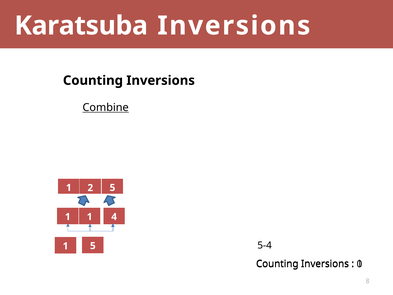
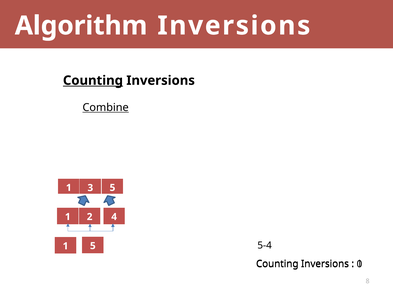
Karatsuba: Karatsuba -> Algorithm
Counting at (93, 80) underline: none -> present
2: 2 -> 3
1 1: 1 -> 2
